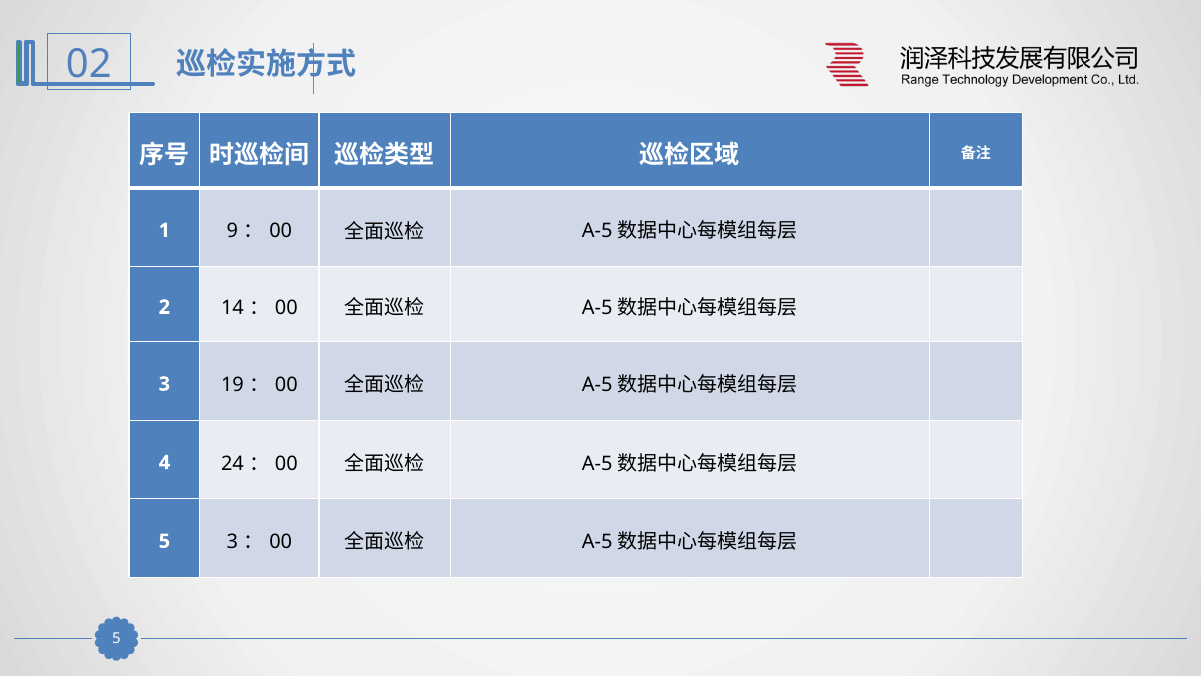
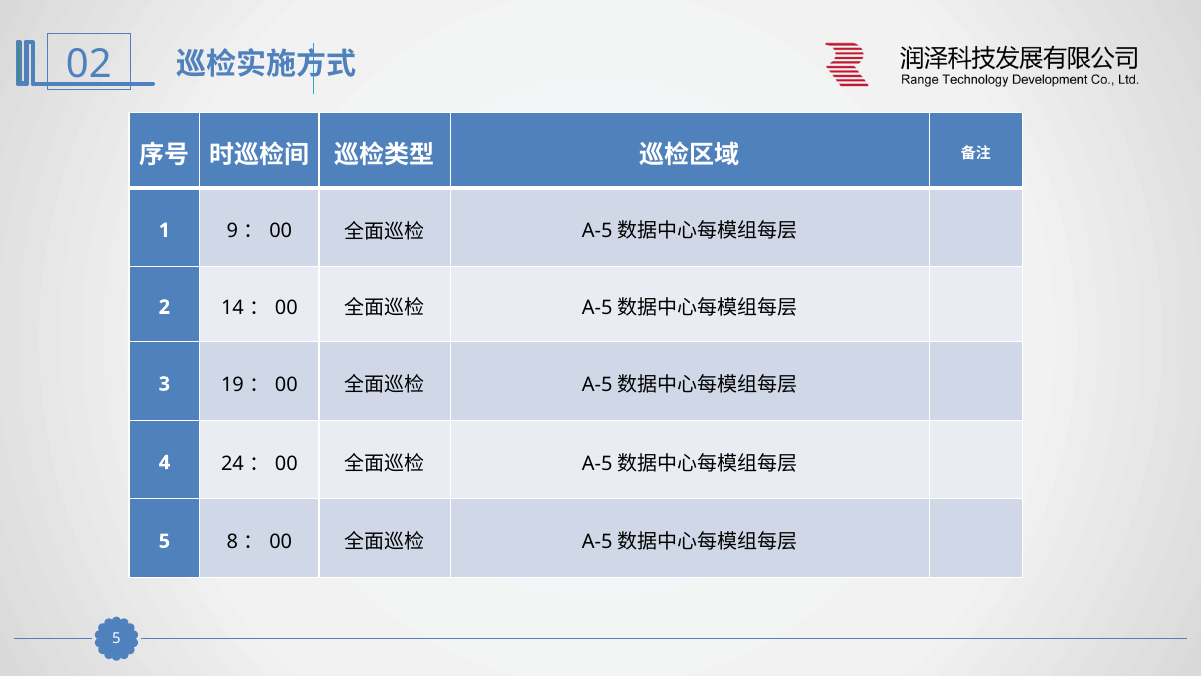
5 3: 3 -> 8
